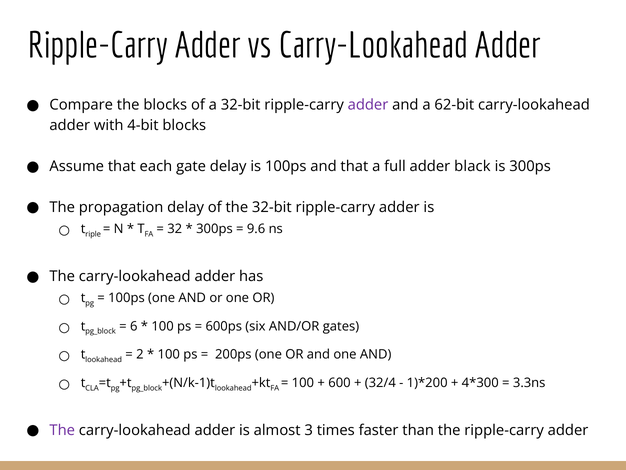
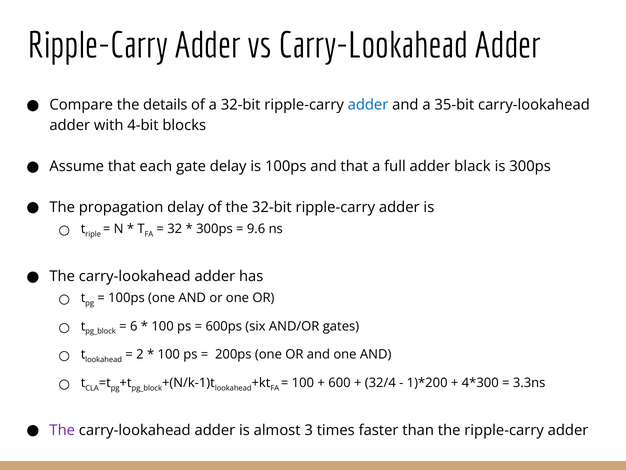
the blocks: blocks -> details
adder at (368, 105) colour: purple -> blue
62-bit: 62-bit -> 35-bit
